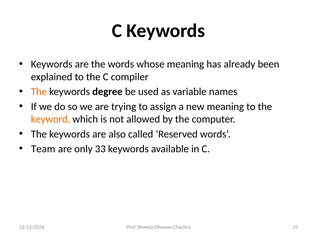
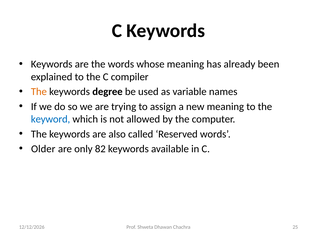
keyword colour: orange -> blue
Team: Team -> Older
33: 33 -> 82
